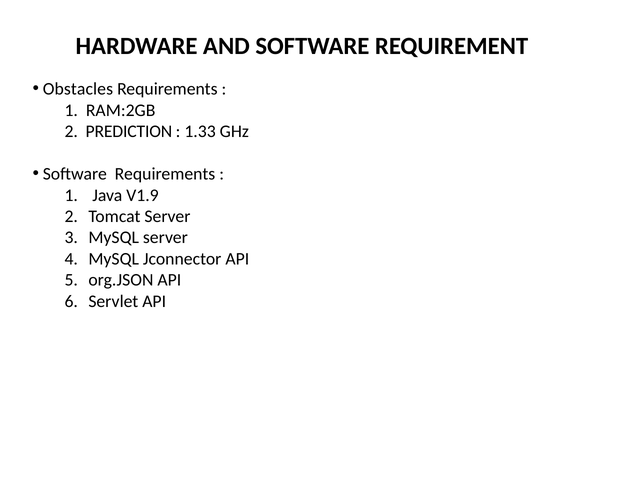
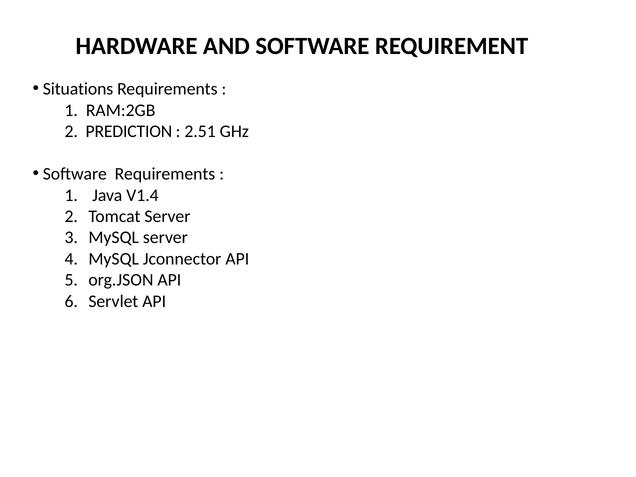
Obstacles: Obstacles -> Situations
1.33: 1.33 -> 2.51
V1.9: V1.9 -> V1.4
